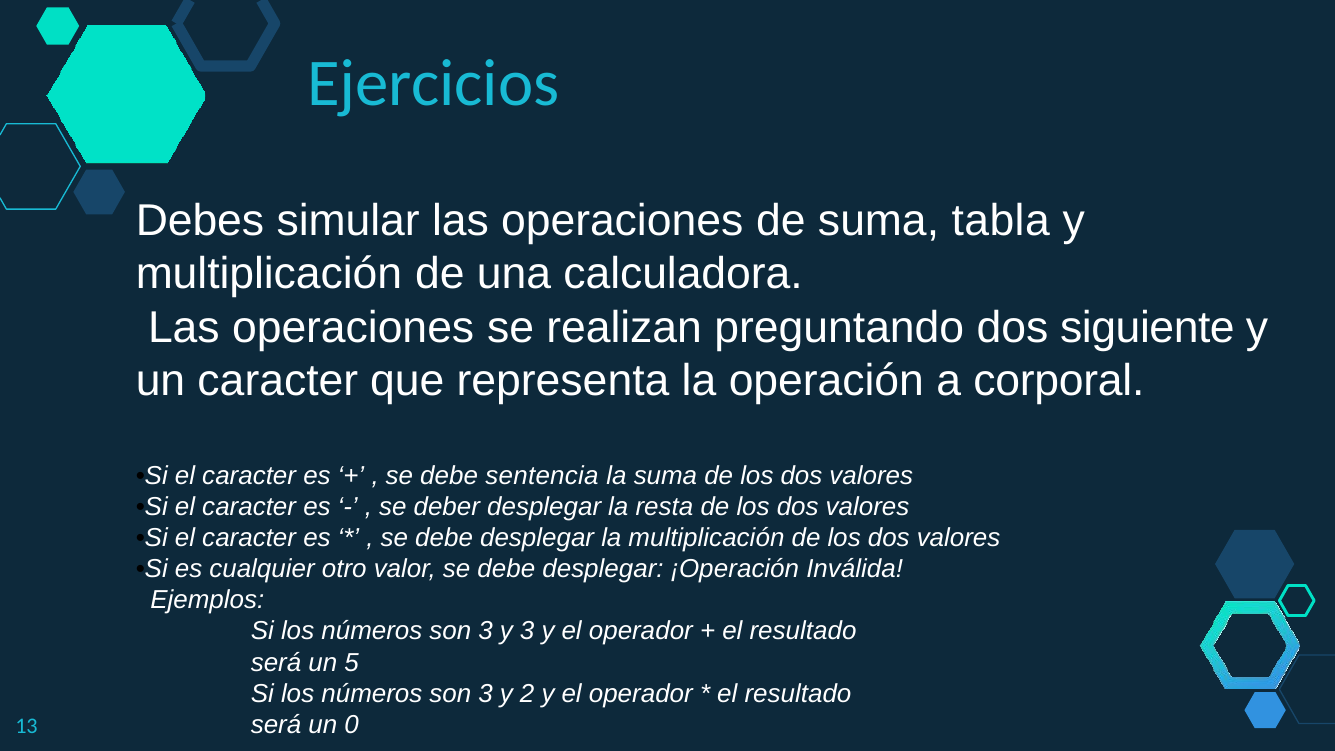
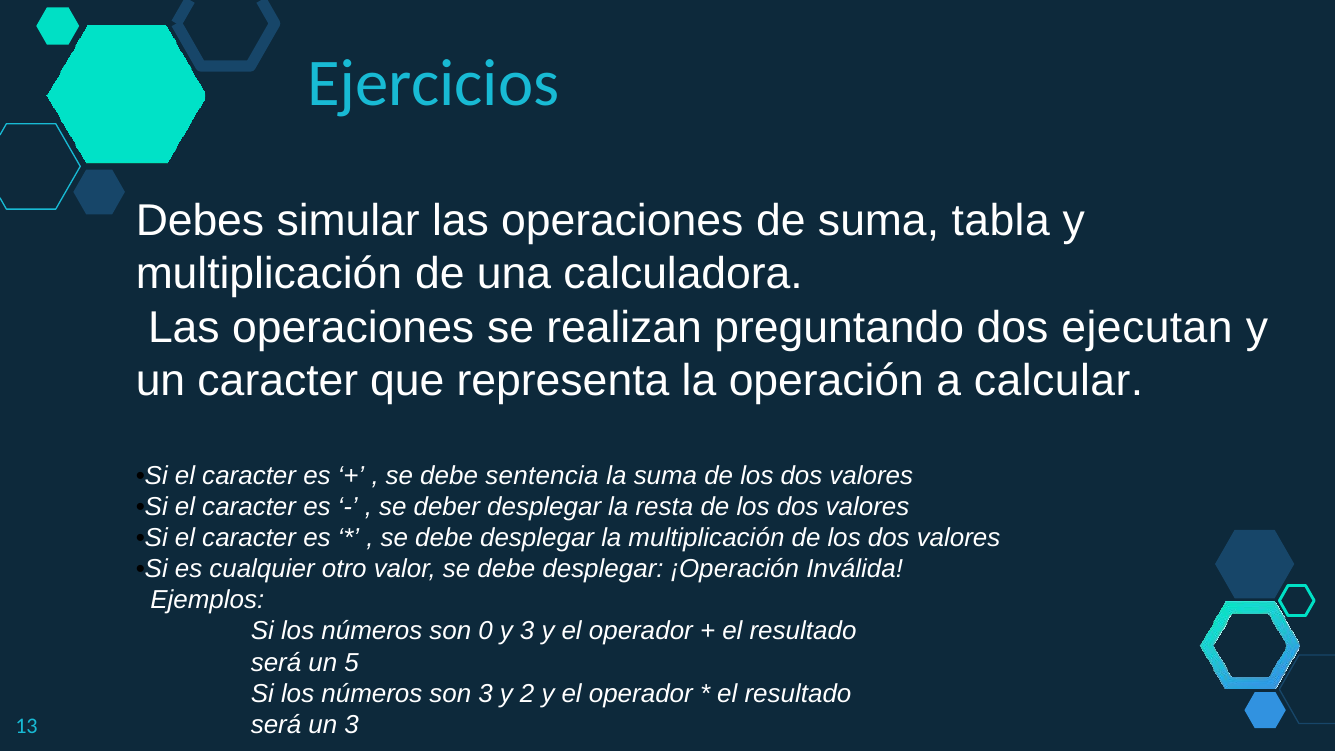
siguiente: siguiente -> ejecutan
corporal: corporal -> calcular
3 at (486, 631): 3 -> 0
un 0: 0 -> 3
